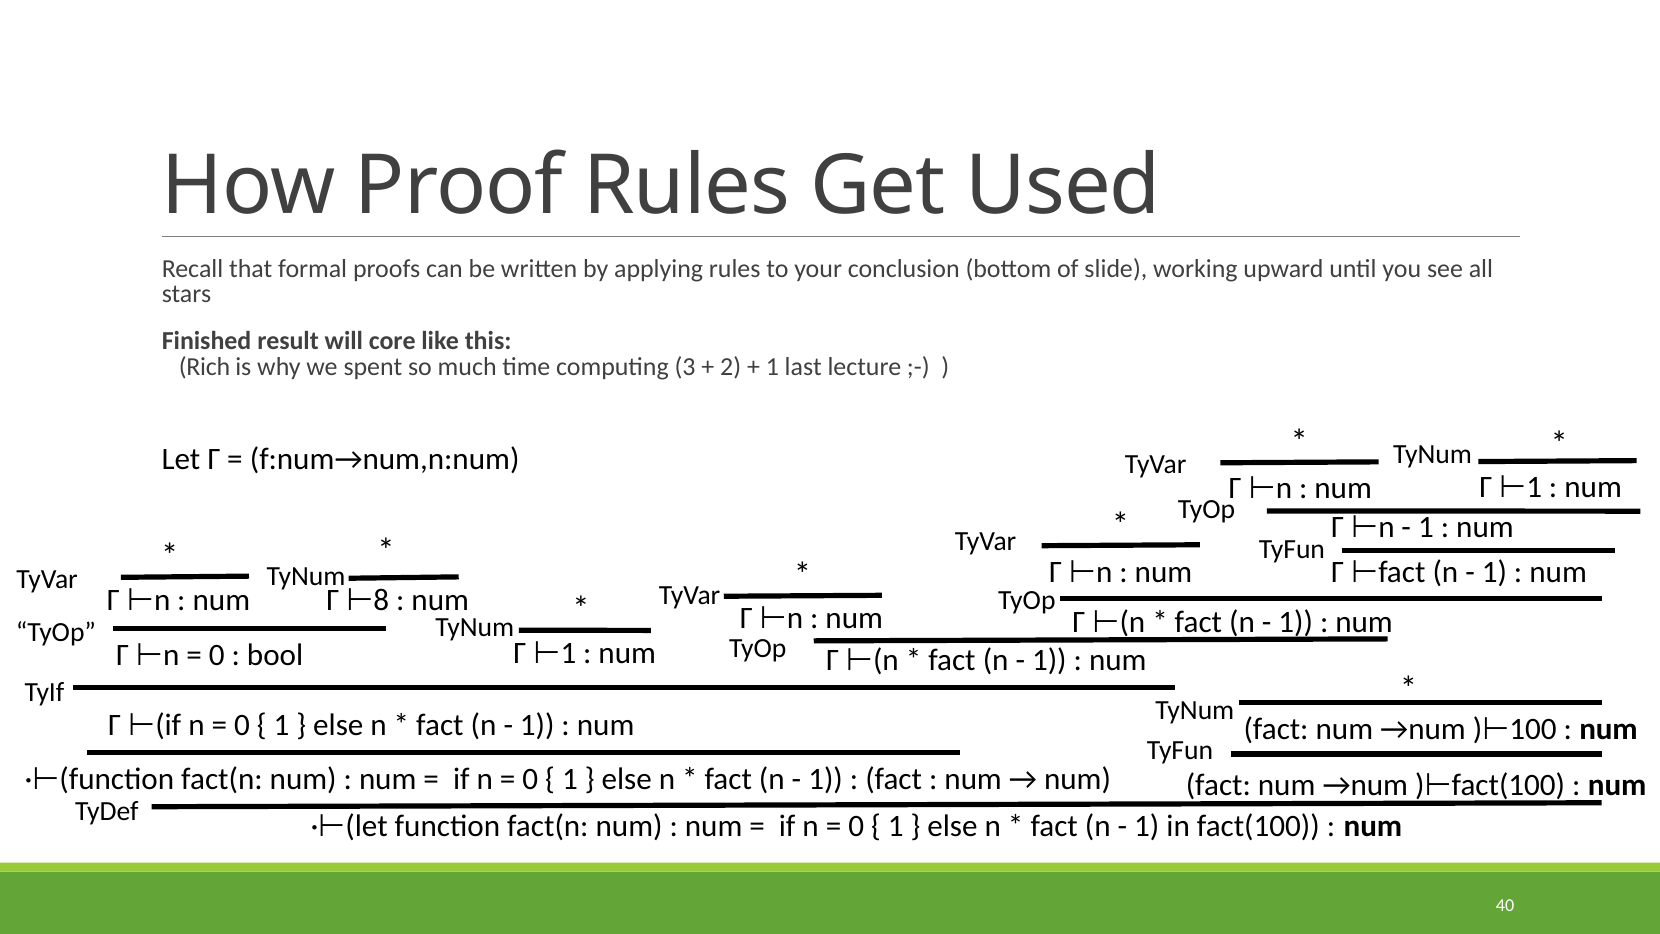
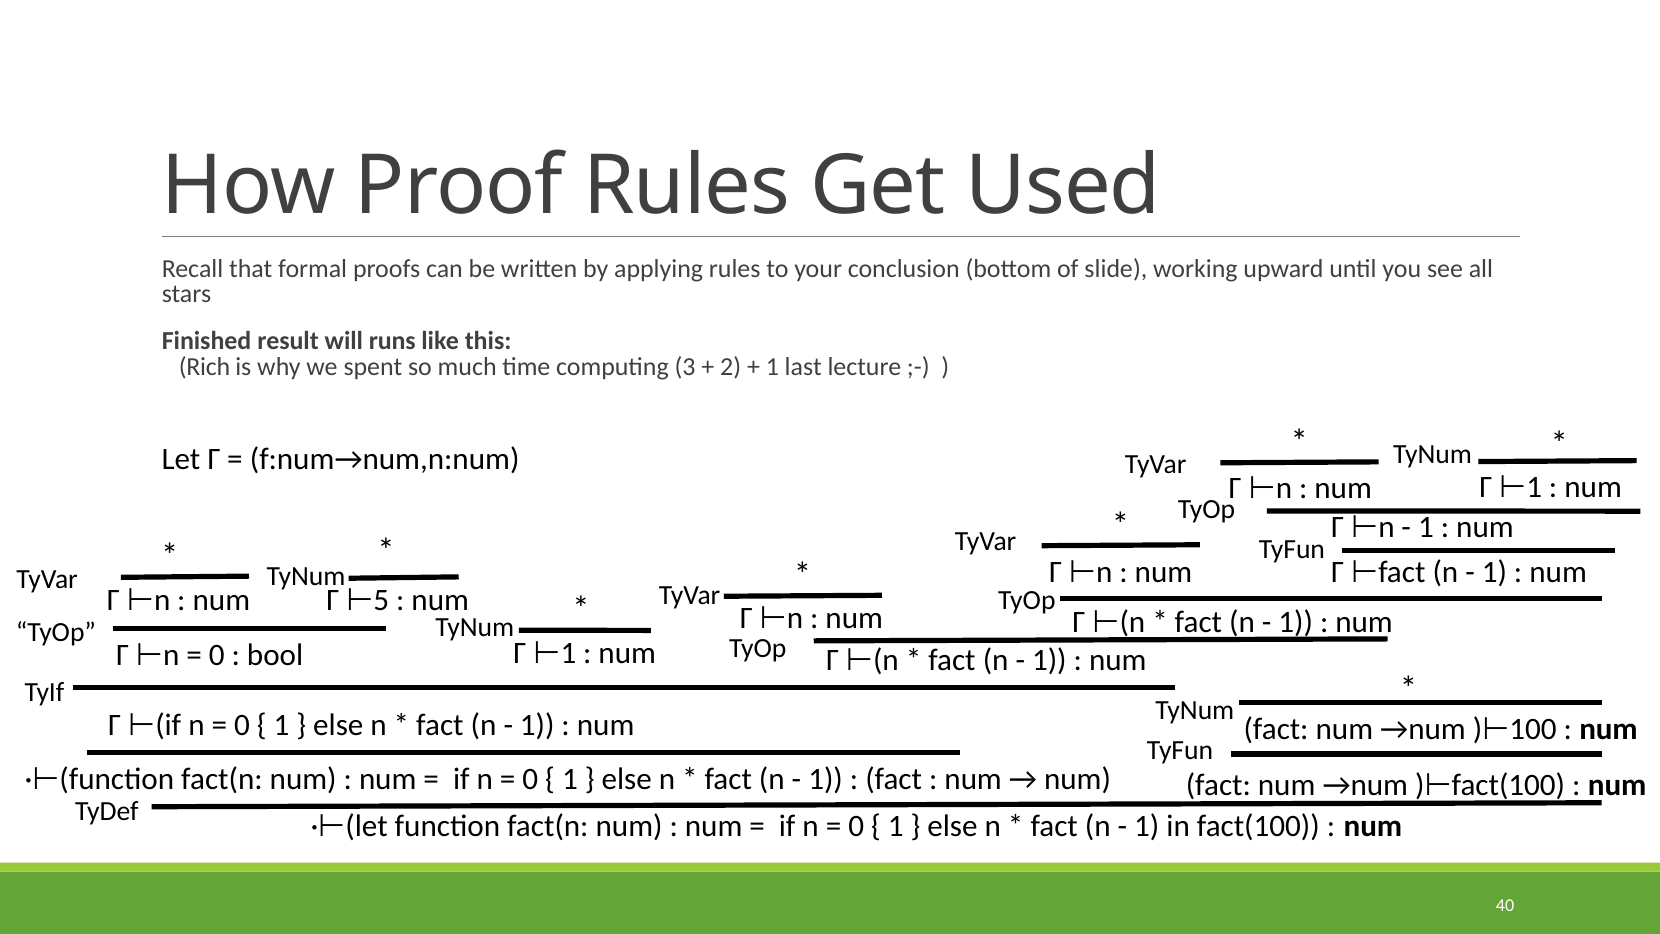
core: core -> runs
8: 8 -> 5
